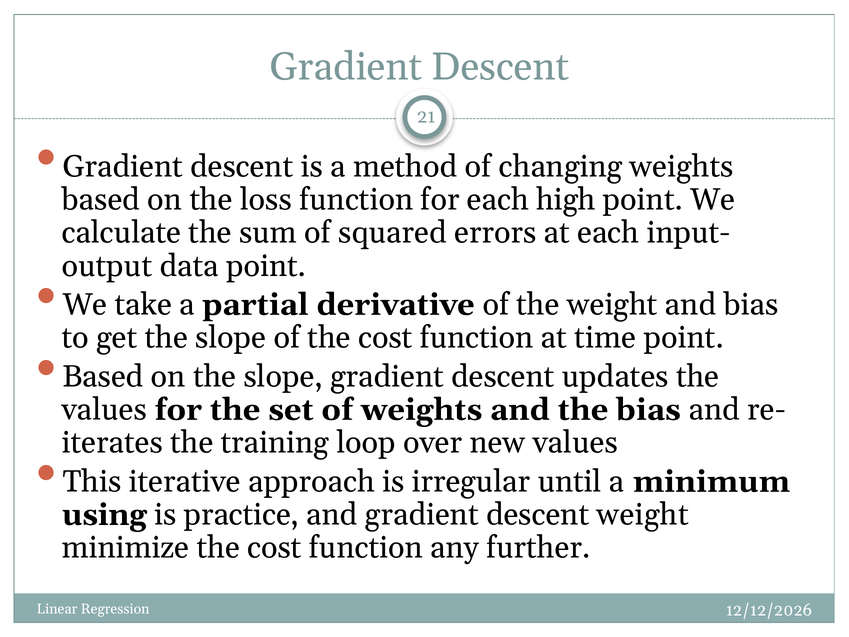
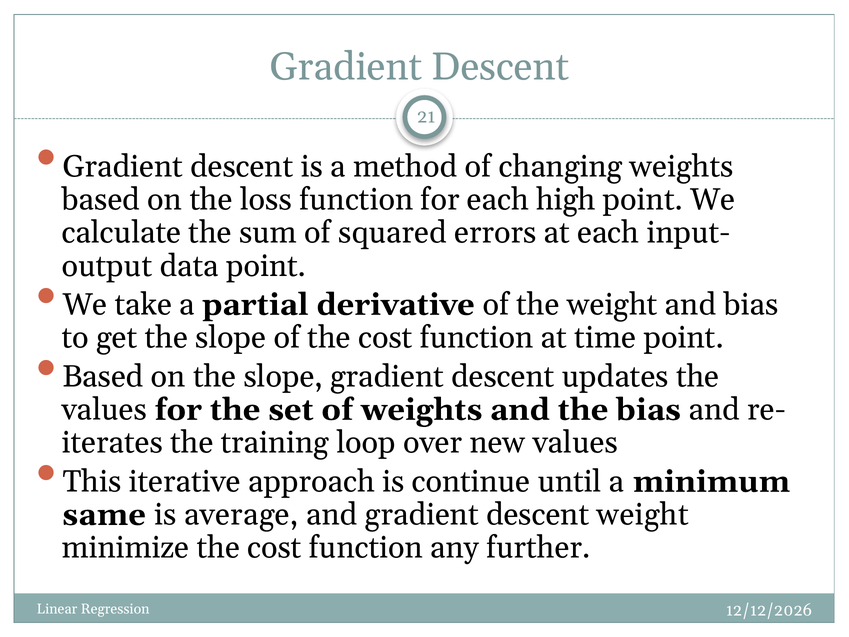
irregular: irregular -> continue
using: using -> same
practice: practice -> average
